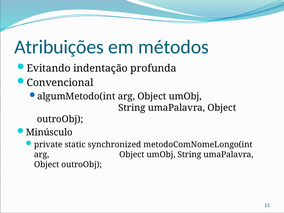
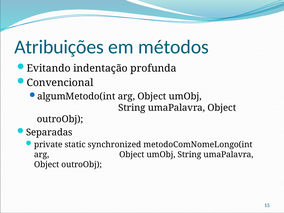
Minúsculo: Minúsculo -> Separadas
